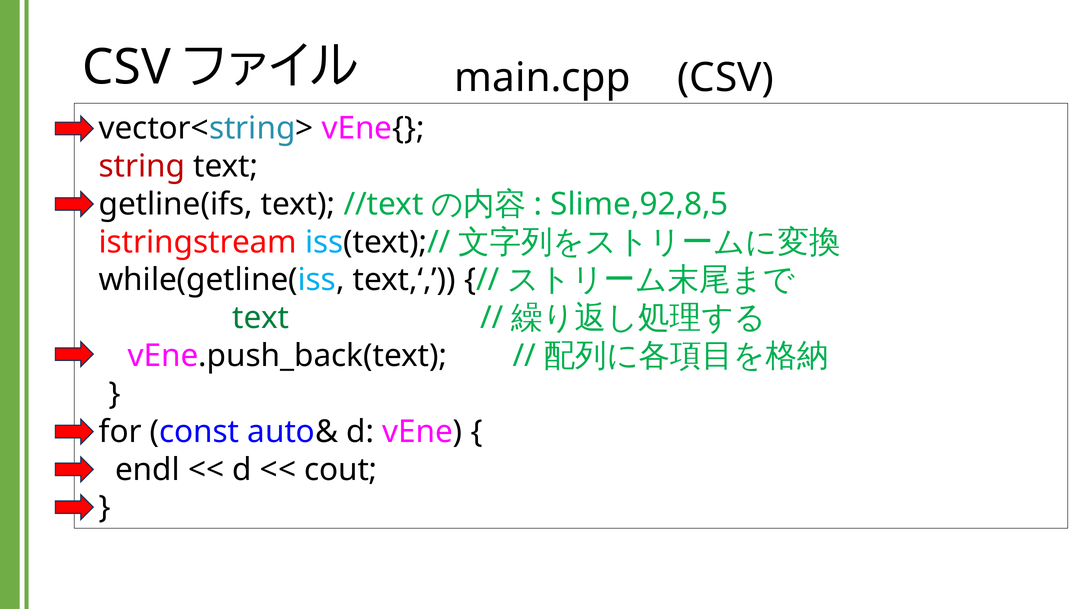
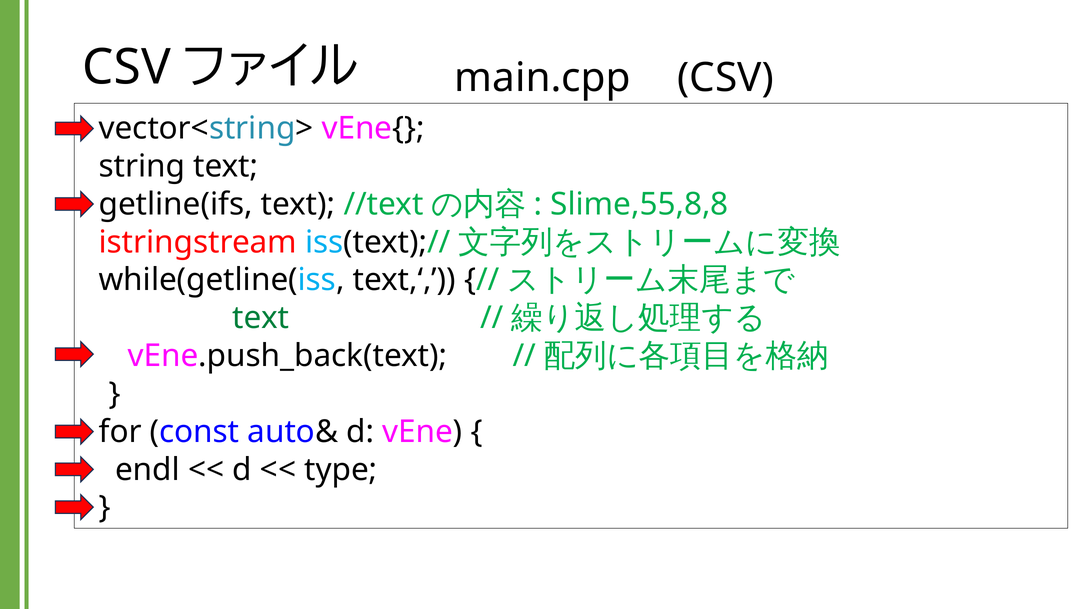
string colour: red -> black
Slime,92,8,5: Slime,92,8,5 -> Slime,55,8,8
cout at (341, 469): cout -> type
